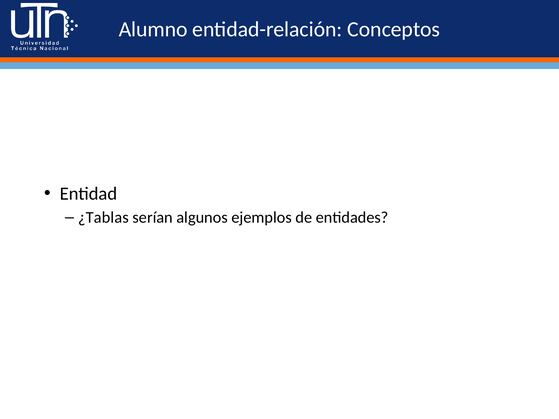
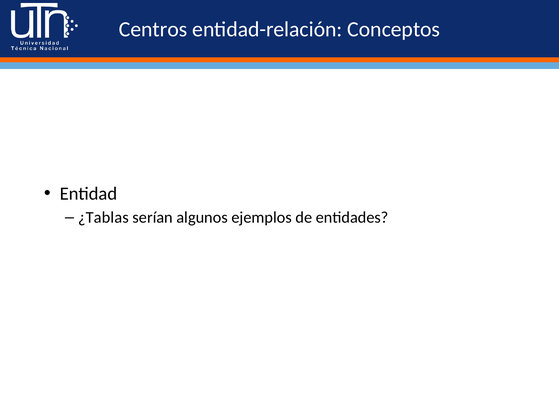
Alumno: Alumno -> Centros
